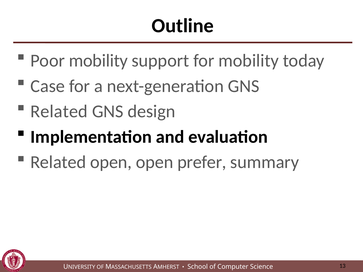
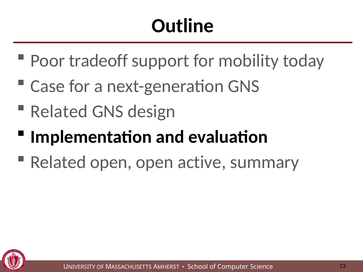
Poor mobility: mobility -> tradeoff
prefer: prefer -> active
